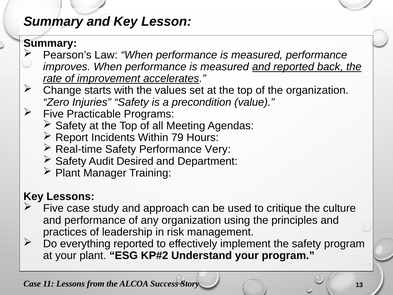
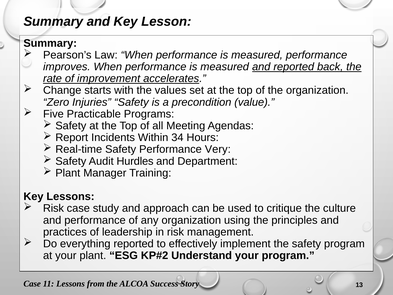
79: 79 -> 34
Desired: Desired -> Hurdles
Five at (53, 208): Five -> Risk
